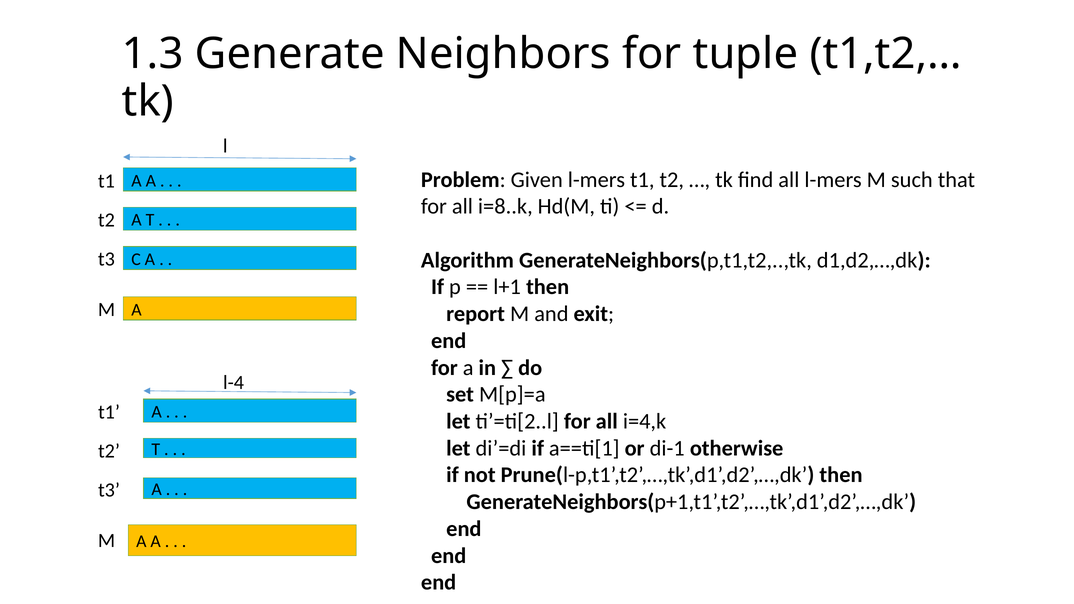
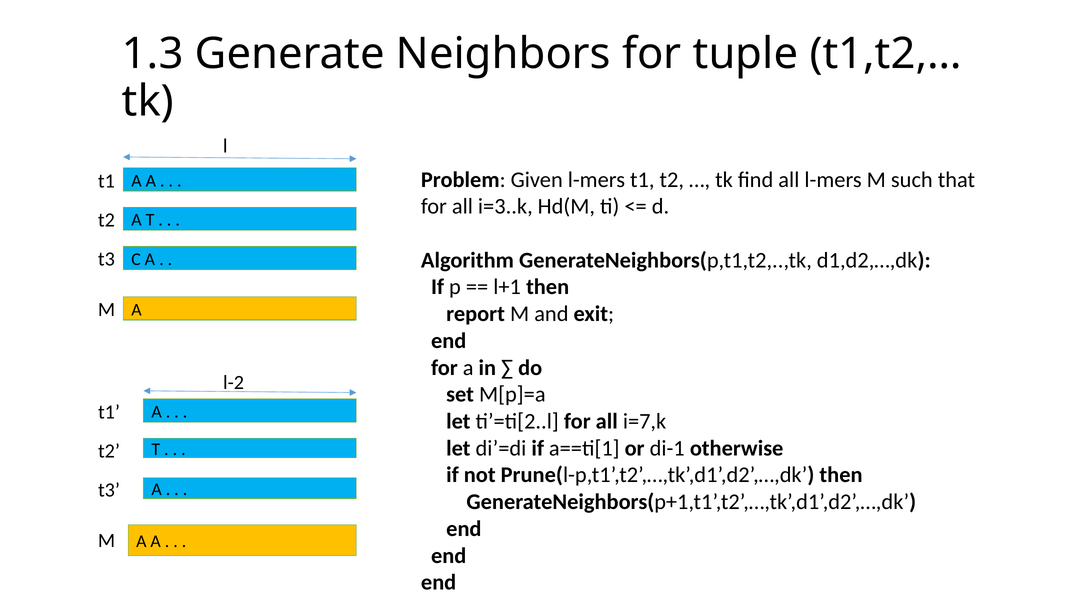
i=8..k: i=8..k -> i=3..k
l-4: l-4 -> l-2
i=4,k: i=4,k -> i=7,k
